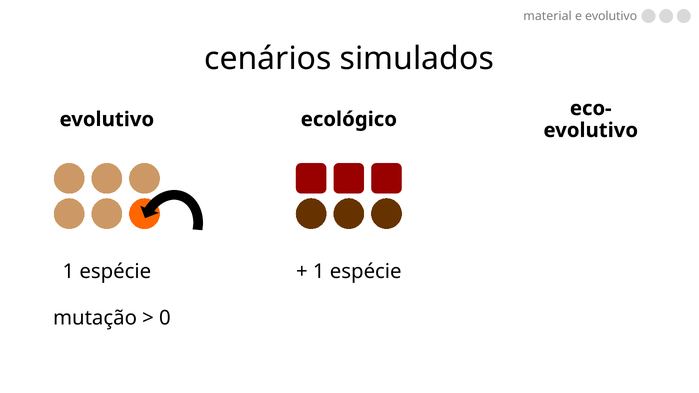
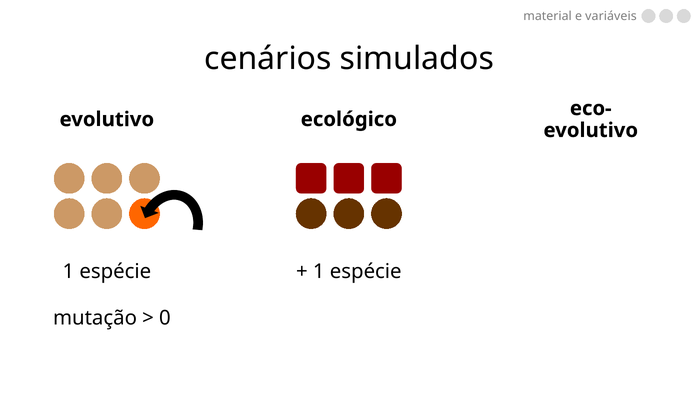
e evolutivo: evolutivo -> variáveis
